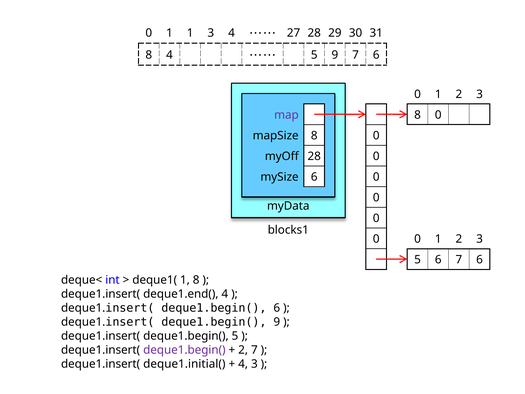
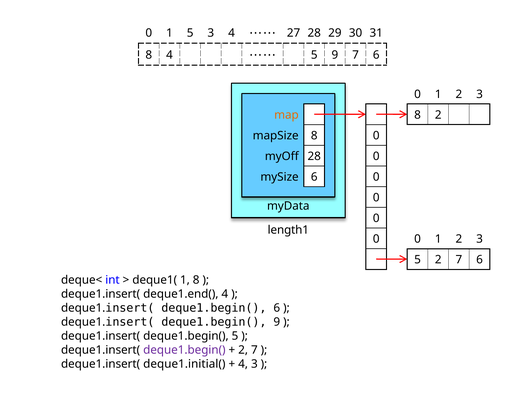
1 1: 1 -> 5
map colour: purple -> orange
8 0: 0 -> 2
blocks1: blocks1 -> length1
5 6: 6 -> 2
